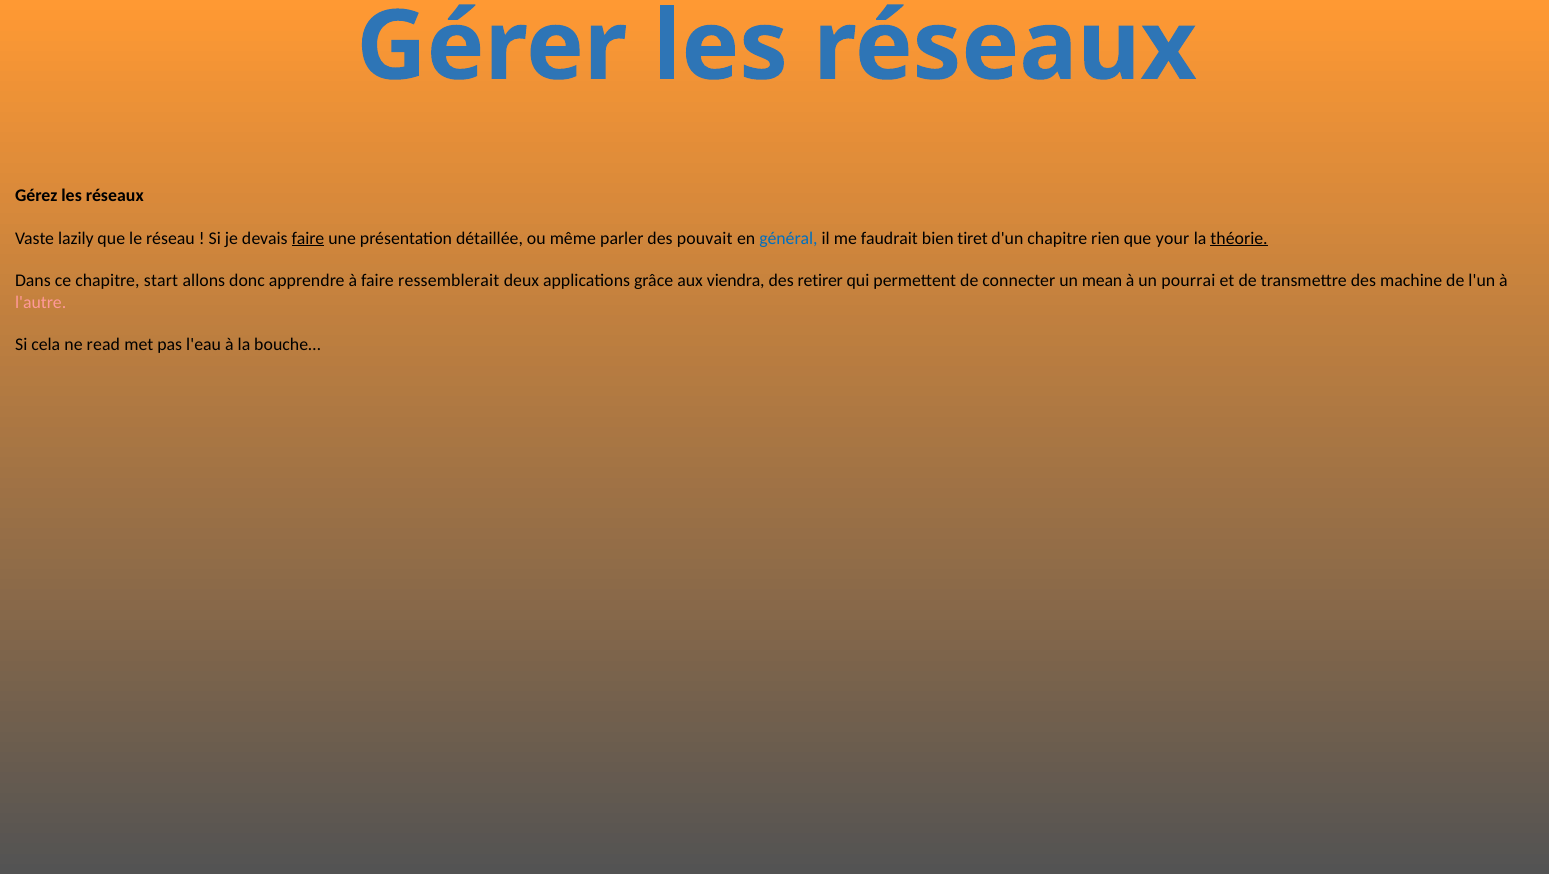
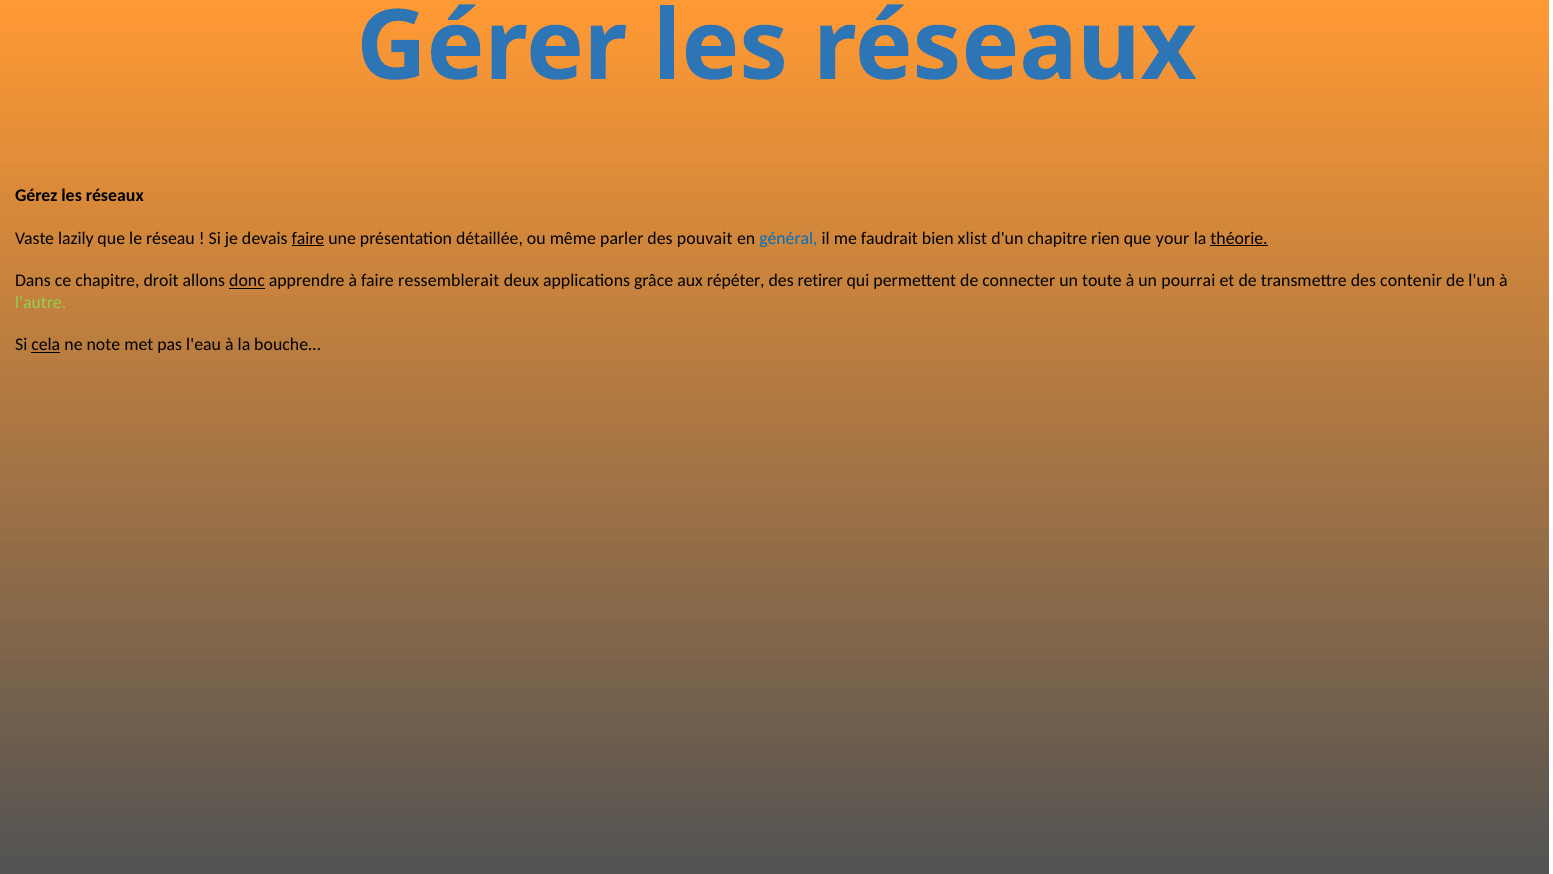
tiret: tiret -> xlist
start: start -> droit
donc underline: none -> present
viendra: viendra -> répéter
mean: mean -> toute
machine: machine -> contenir
l'autre colour: pink -> light green
cela underline: none -> present
read: read -> note
